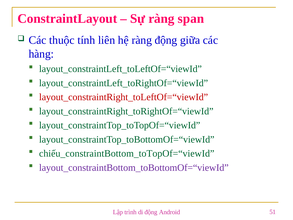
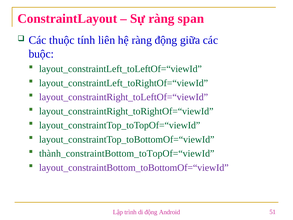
hàng: hàng -> buộc
layout_constraintRight_toLeftOf=“viewId colour: red -> purple
chiếu_constraintBottom_toTopOf=“viewId: chiếu_constraintBottom_toTopOf=“viewId -> thành_constraintBottom_toTopOf=“viewId
